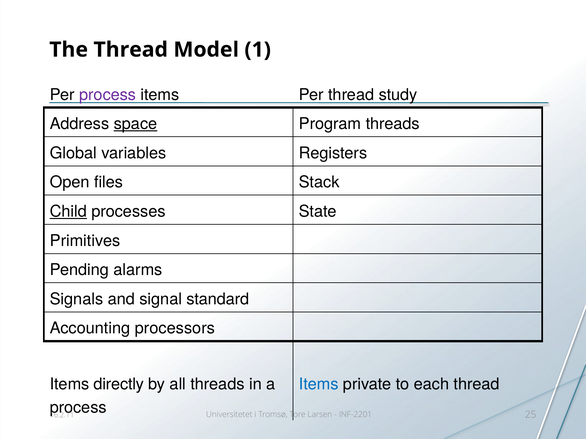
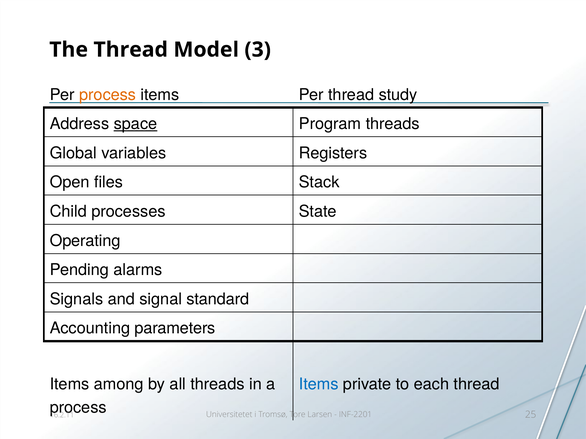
1: 1 -> 3
process at (108, 95) colour: purple -> orange
Child underline: present -> none
Primitives: Primitives -> Operating
processors: processors -> parameters
directly: directly -> among
